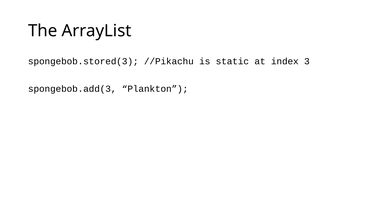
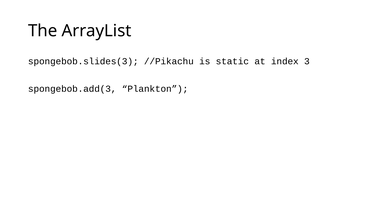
spongebob.stored(3: spongebob.stored(3 -> spongebob.slides(3
